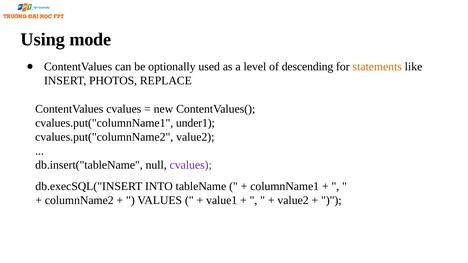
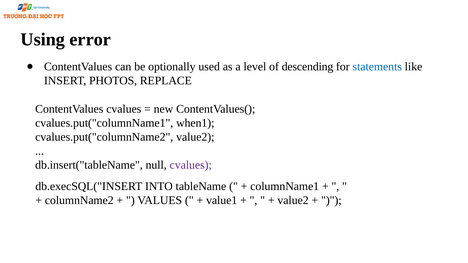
mode: mode -> error
statements colour: orange -> blue
under1: under1 -> when1
